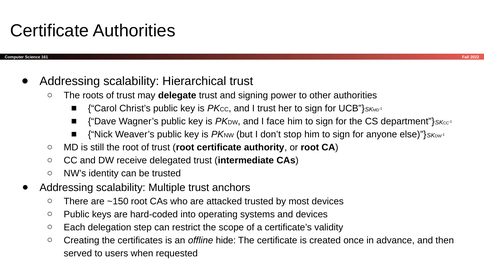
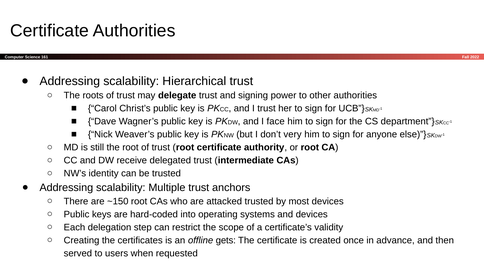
stop: stop -> very
hide: hide -> gets
